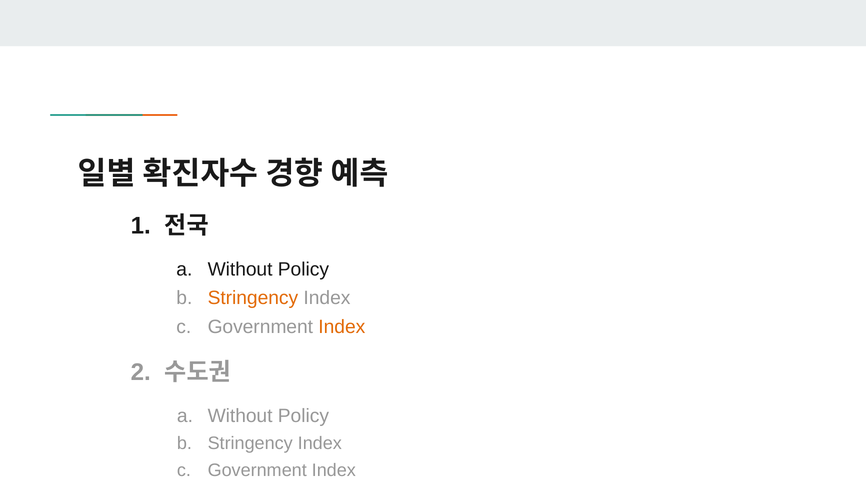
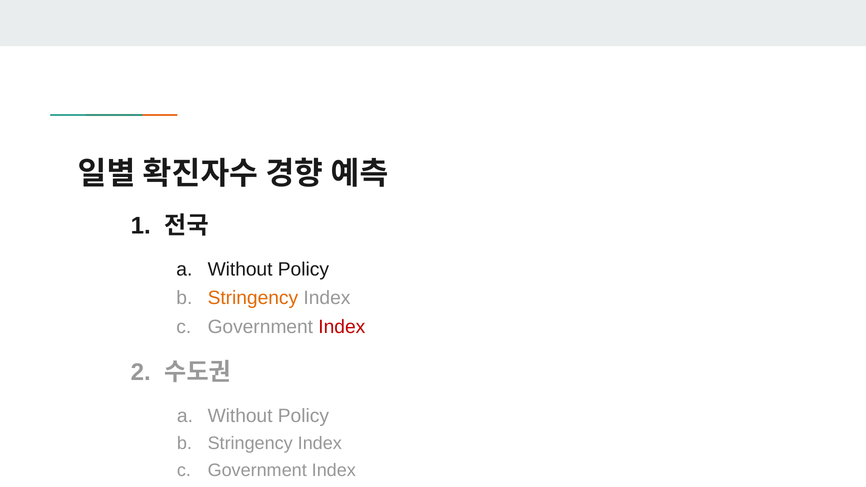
Index at (342, 327) colour: orange -> red
